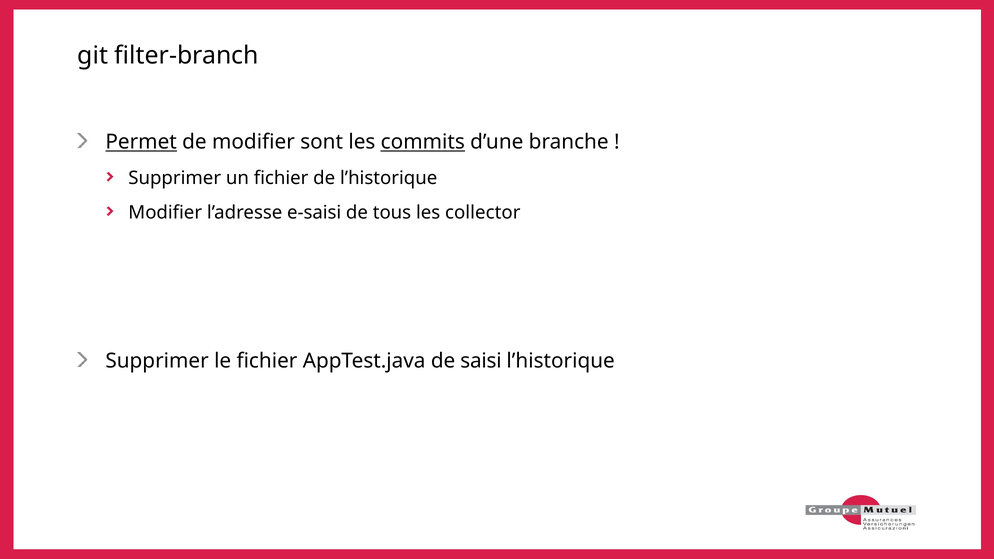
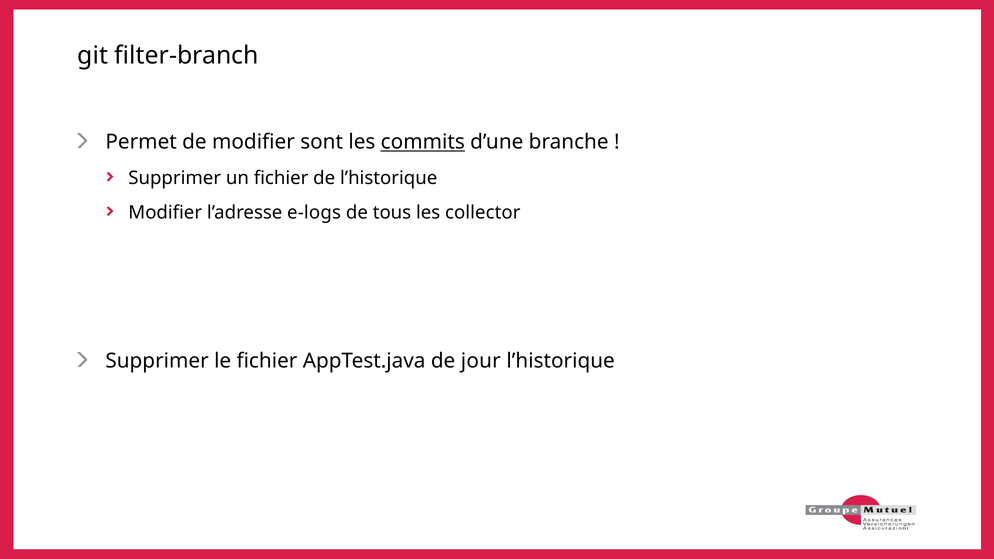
Permet underline: present -> none
e-saisi: e-saisi -> e-logs
saisi: saisi -> jour
